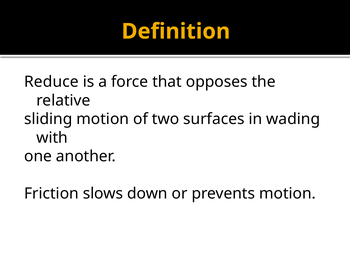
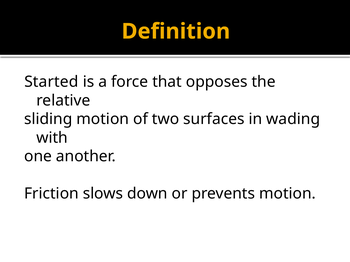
Reduce: Reduce -> Started
